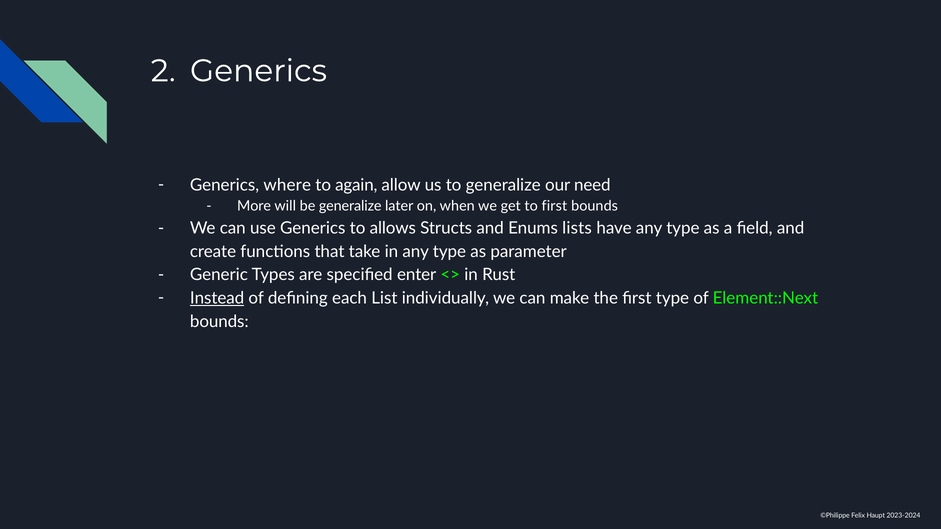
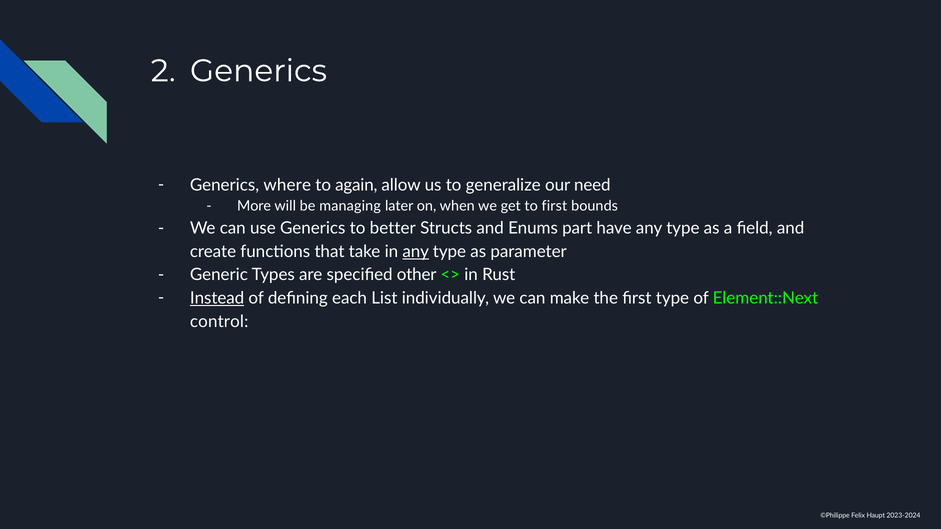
be generalize: generalize -> managing
allows: allows -> better
lists: lists -> part
any at (416, 252) underline: none -> present
enter: enter -> other
bounds at (219, 322): bounds -> control
